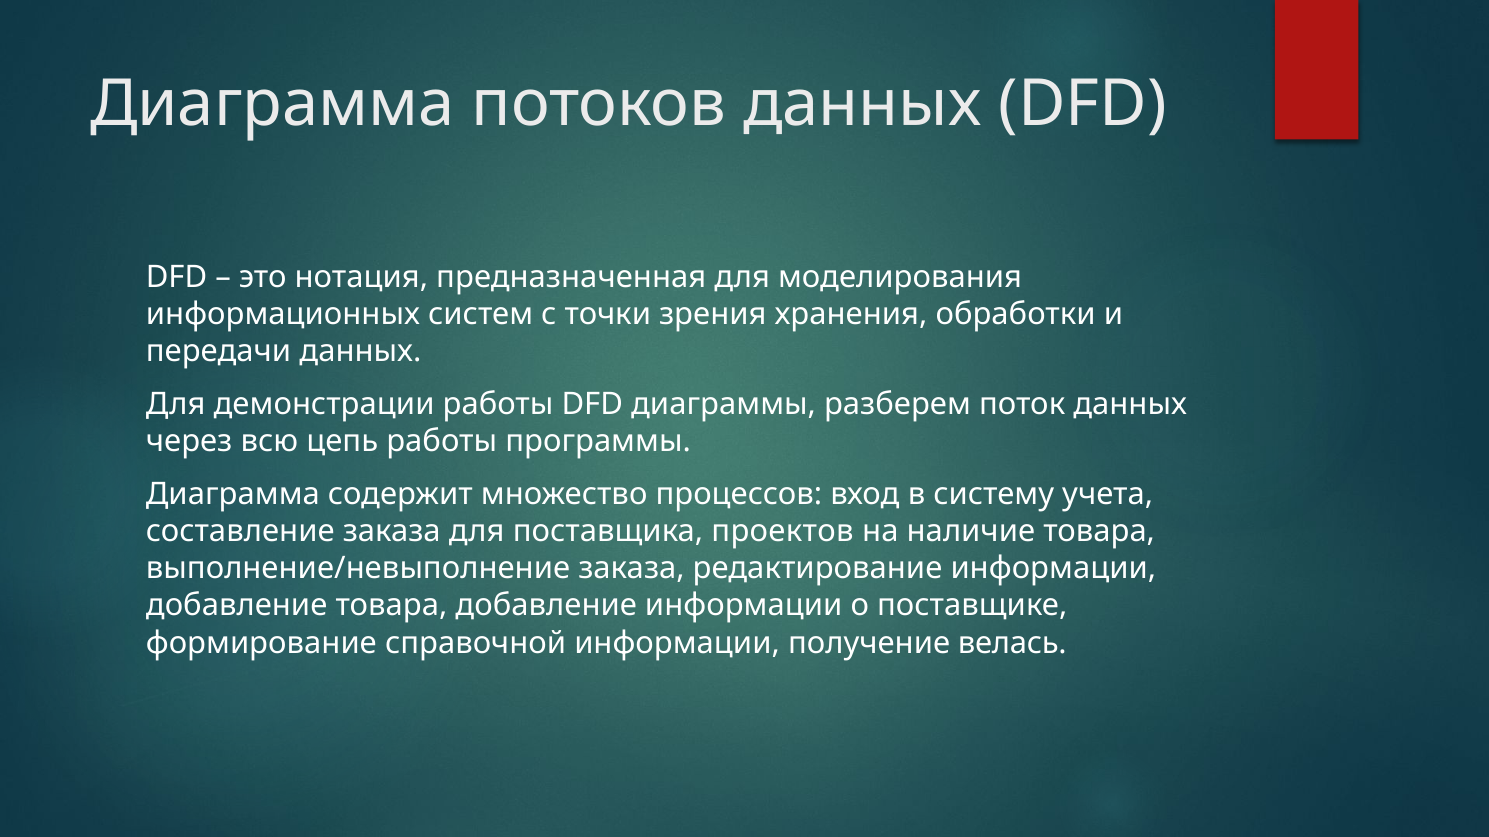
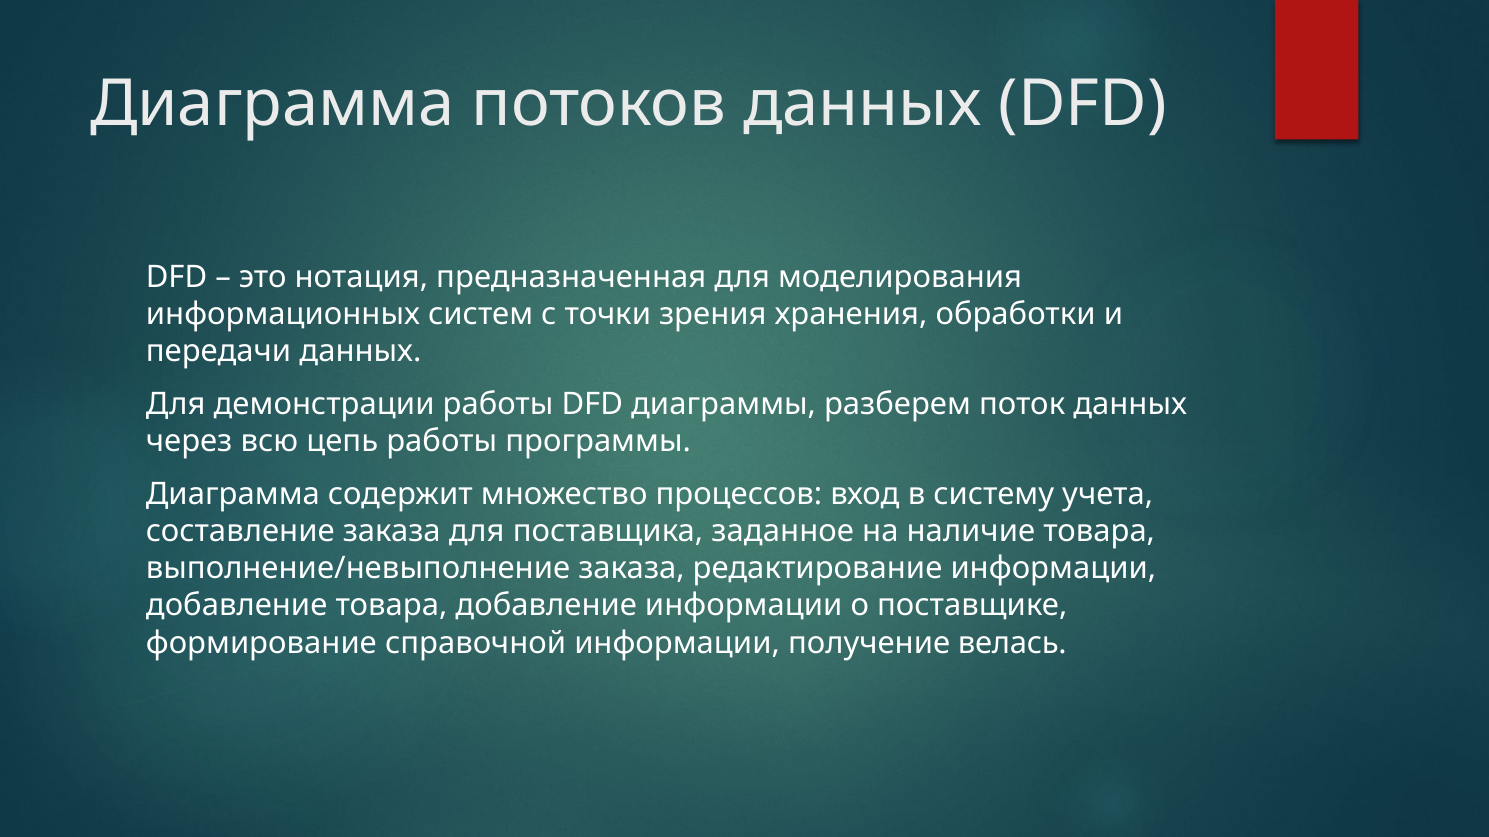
проектов: проектов -> заданное
